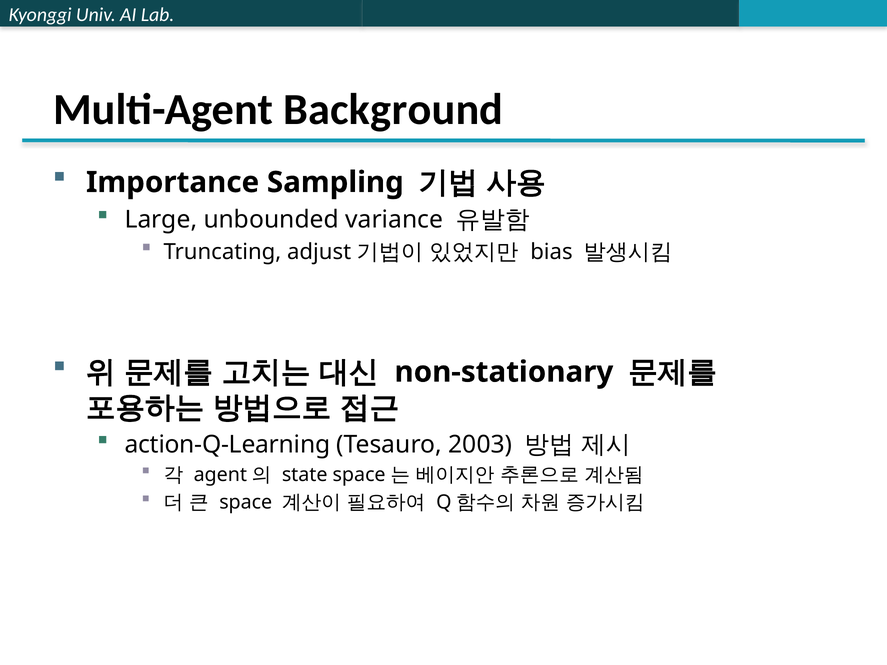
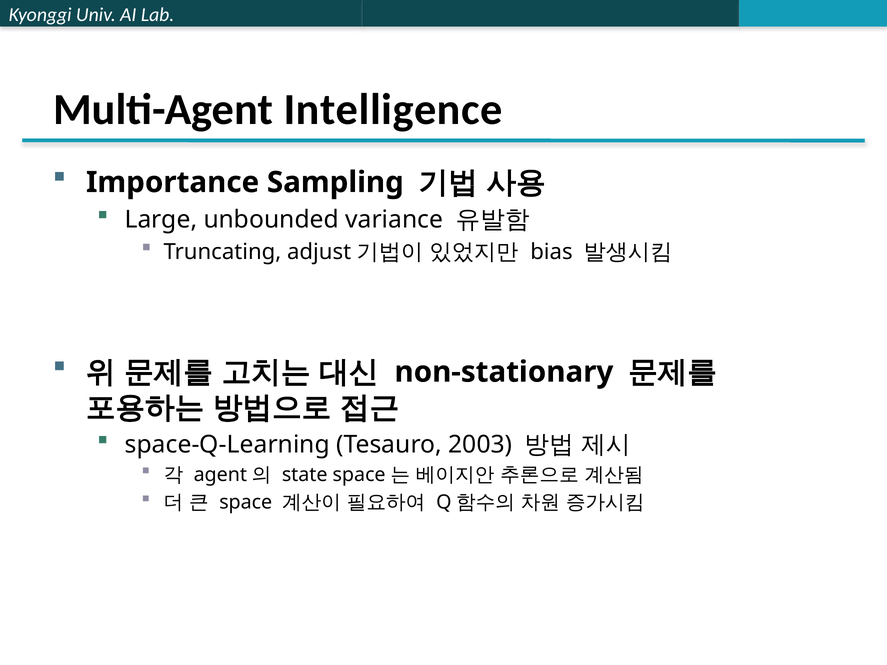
Background: Background -> Intelligence
action-Q-Learning: action-Q-Learning -> space-Q-Learning
